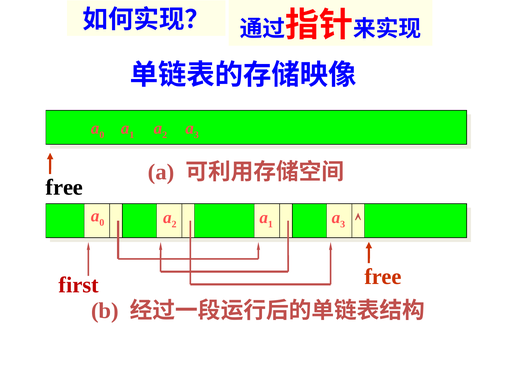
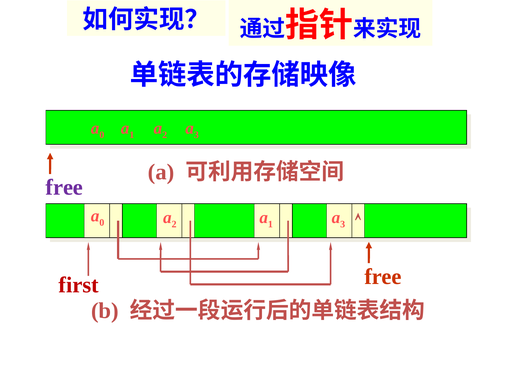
free at (64, 188) colour: black -> purple
